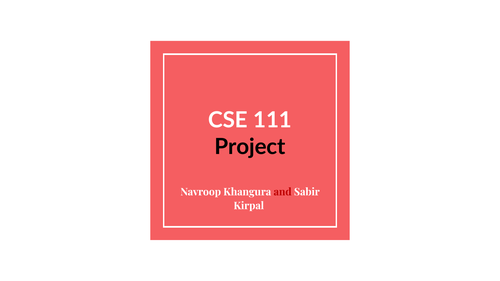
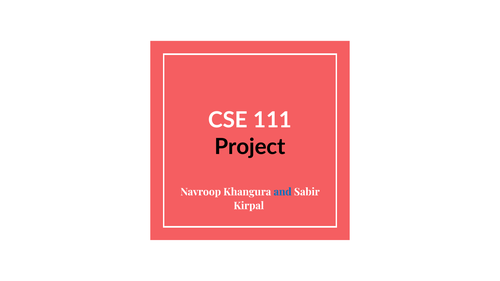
and colour: red -> blue
